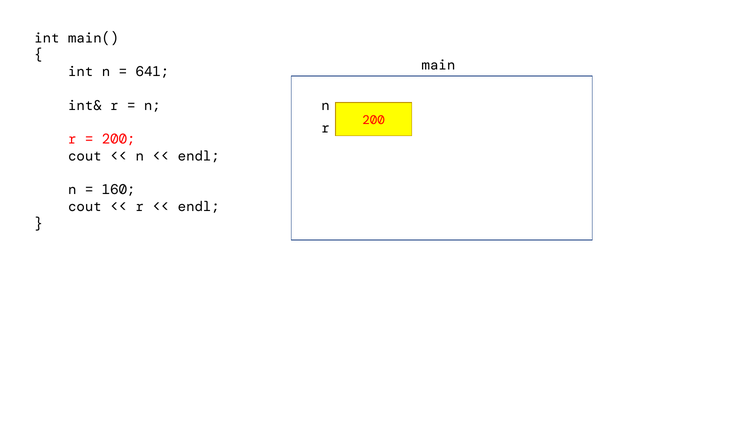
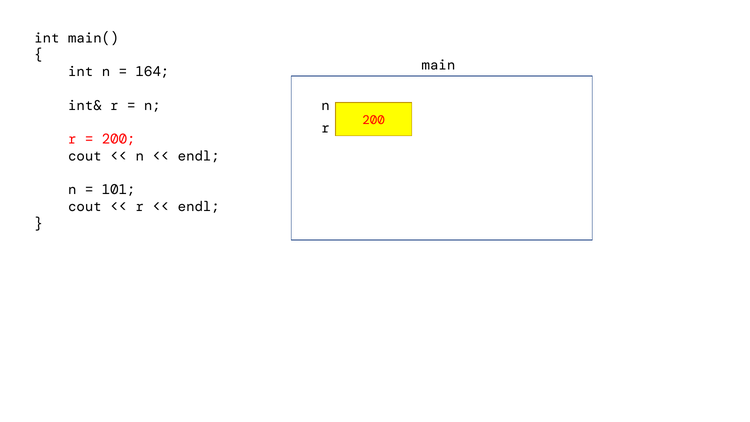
641: 641 -> 164
160: 160 -> 101
